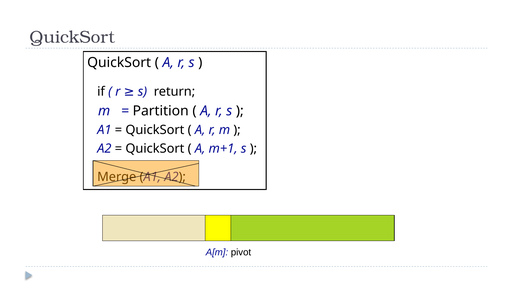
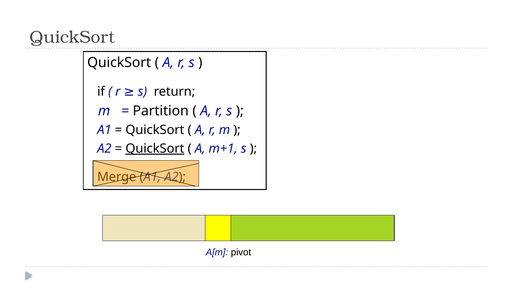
QuickSort at (155, 148) underline: none -> present
